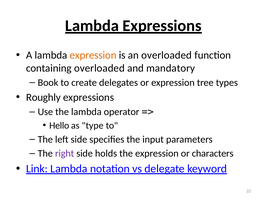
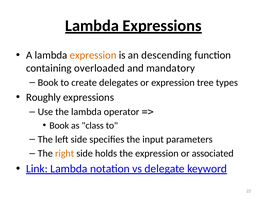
an overloaded: overloaded -> descending
Hello at (59, 126): Hello -> Book
type: type -> class
right colour: purple -> orange
characters: characters -> associated
